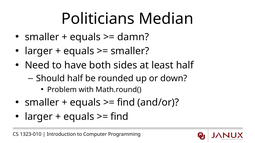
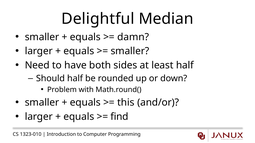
Politicians: Politicians -> Delightful
find at (126, 103): find -> this
